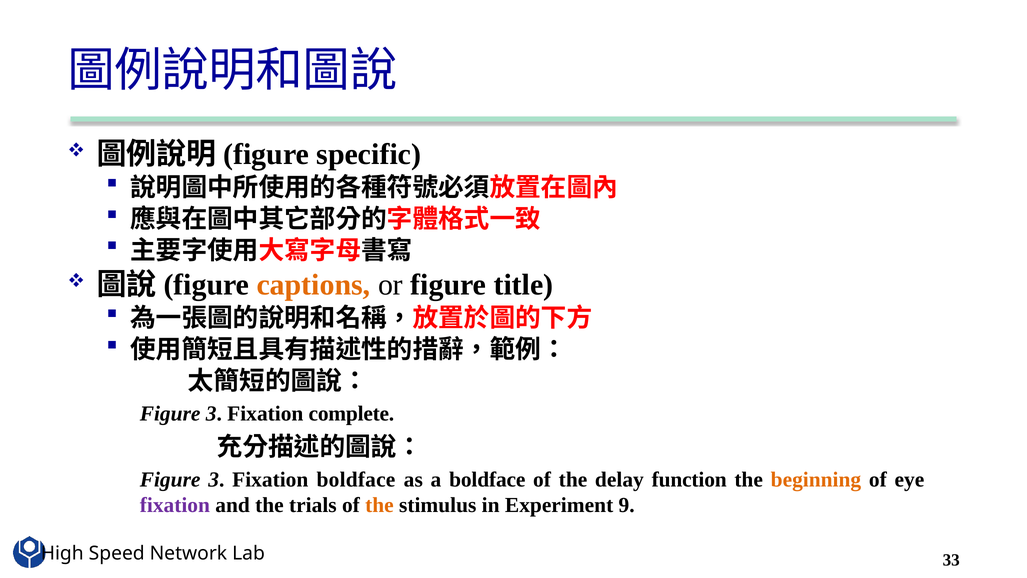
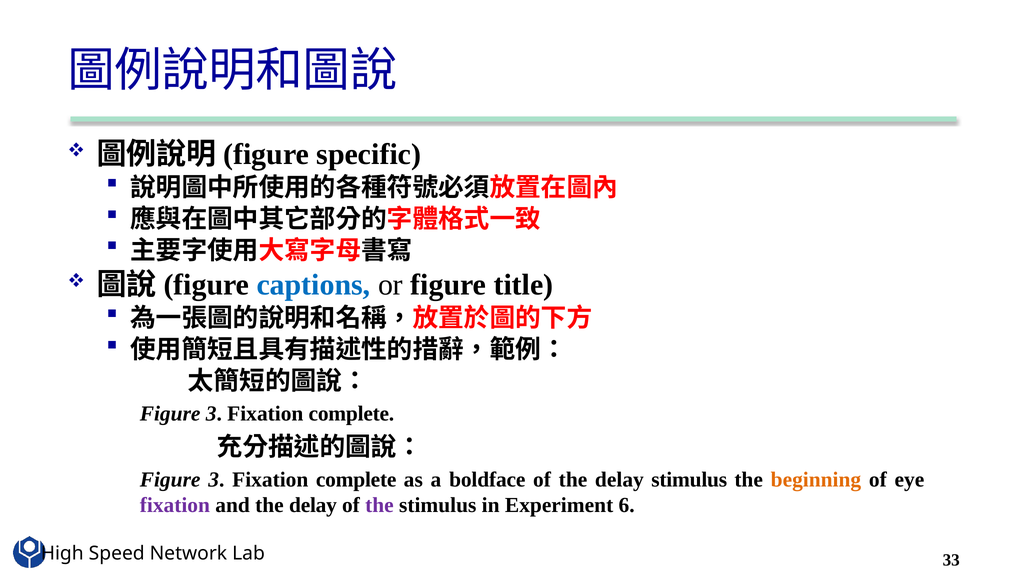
captions colour: orange -> blue
boldface at (356, 479): boldface -> complete
delay function: function -> stimulus
and the trials: trials -> delay
the at (379, 505) colour: orange -> purple
9: 9 -> 6
